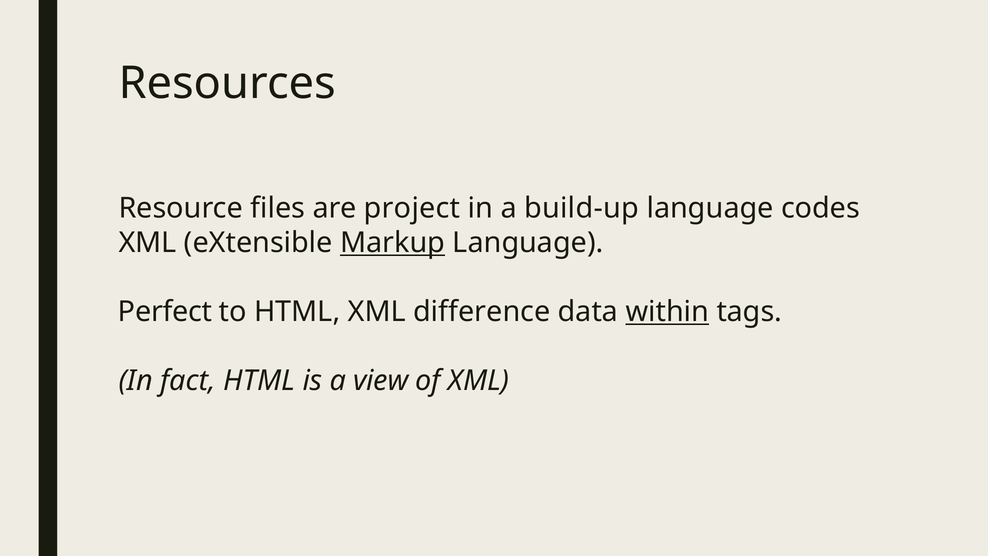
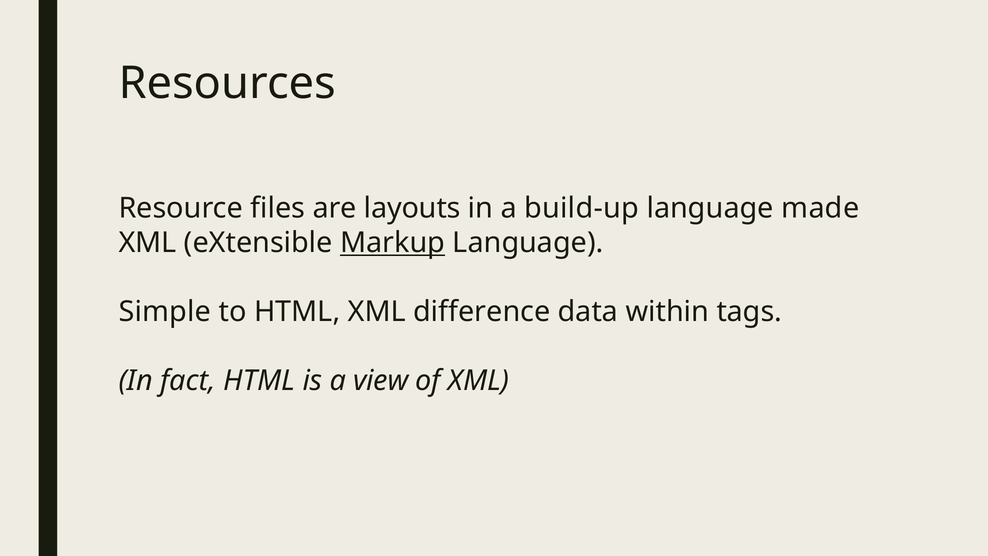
project: project -> layouts
codes: codes -> made
Perfect: Perfect -> Simple
within underline: present -> none
